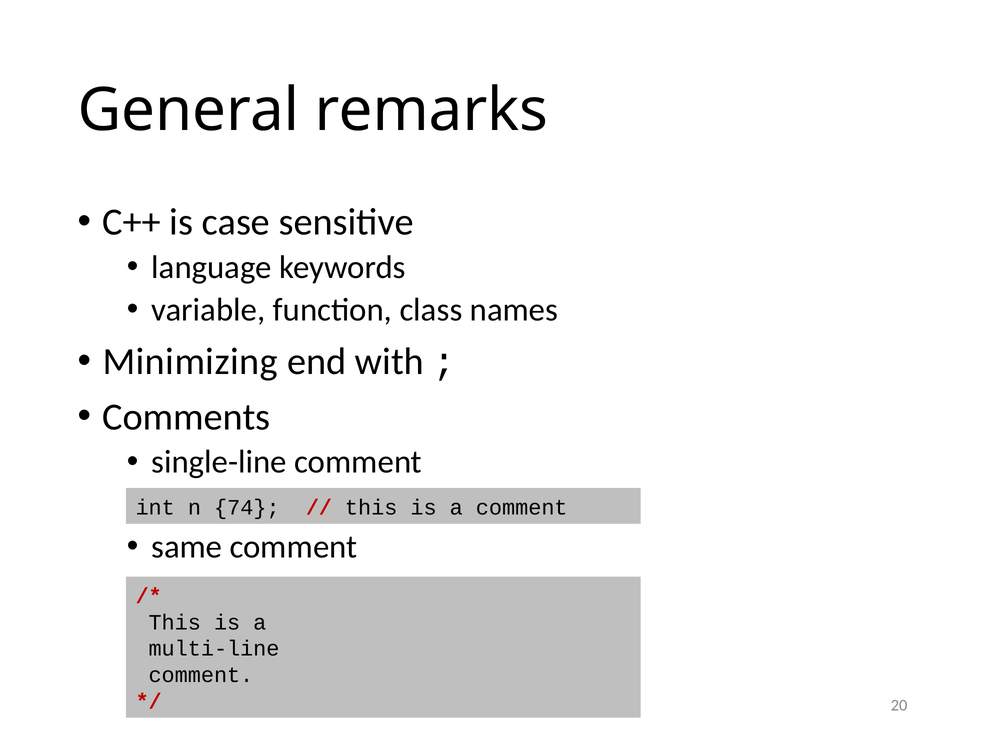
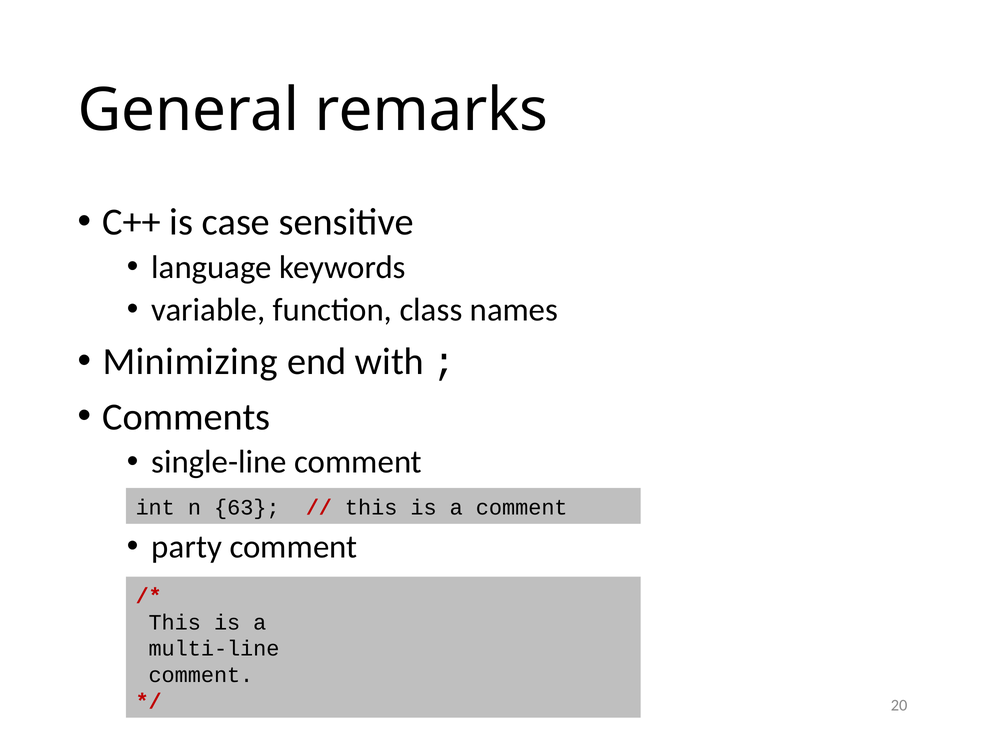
74: 74 -> 63
same: same -> party
